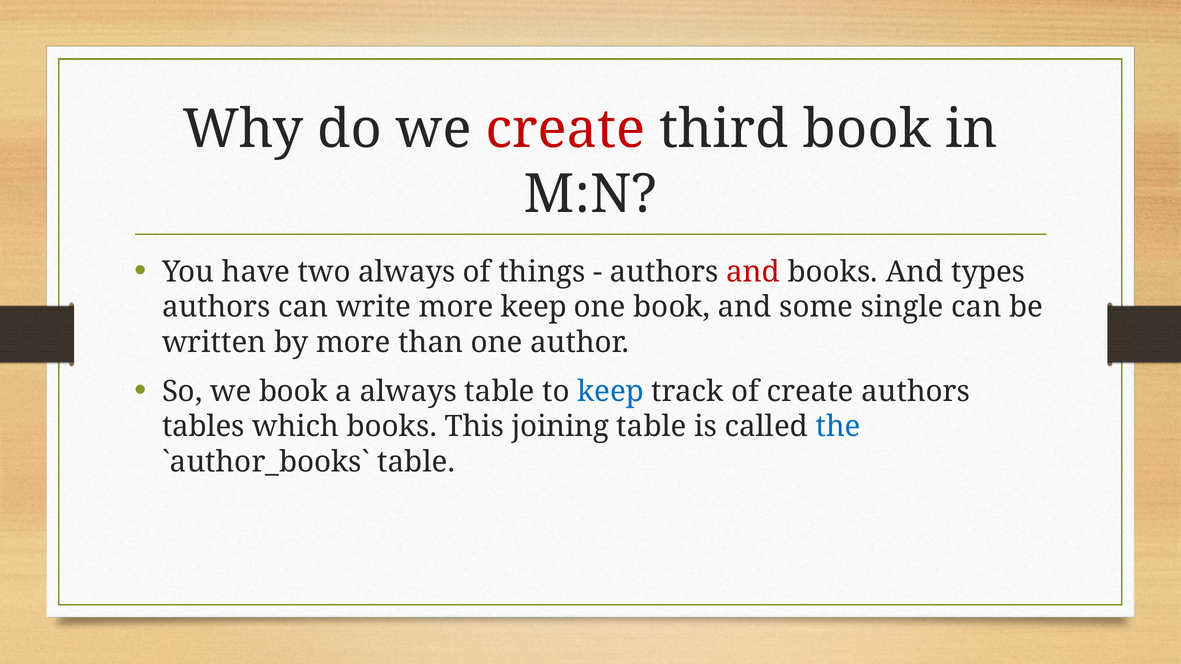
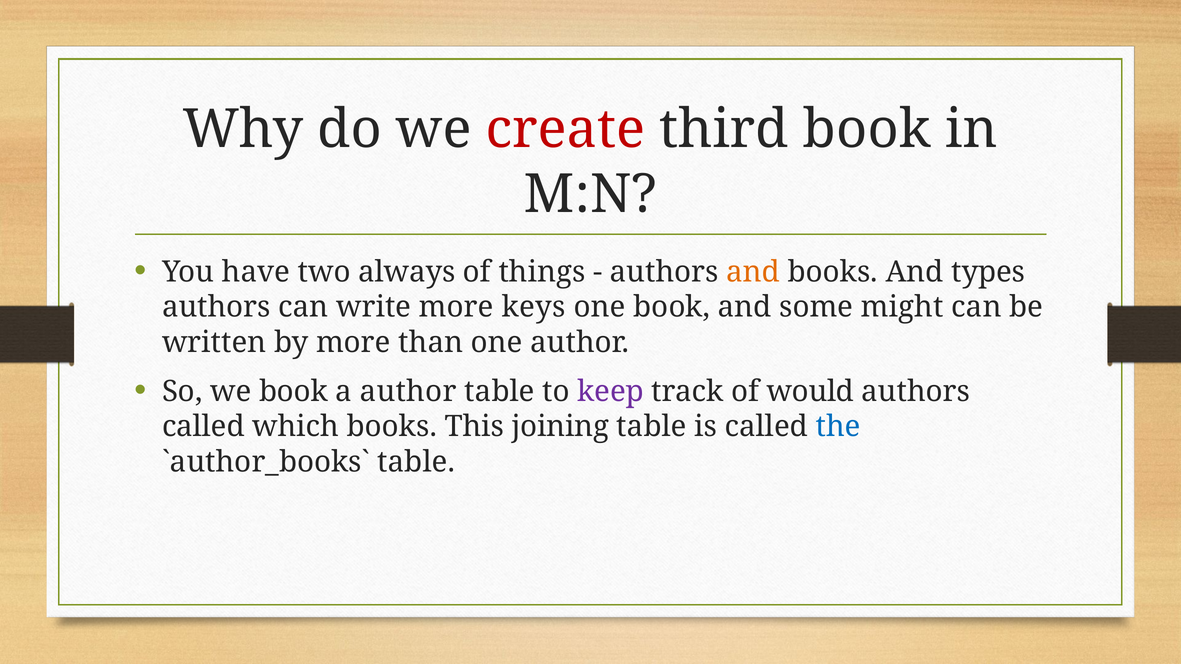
and at (753, 272) colour: red -> orange
more keep: keep -> keys
single: single -> might
a always: always -> author
keep at (611, 391) colour: blue -> purple
of create: create -> would
tables at (203, 427): tables -> called
